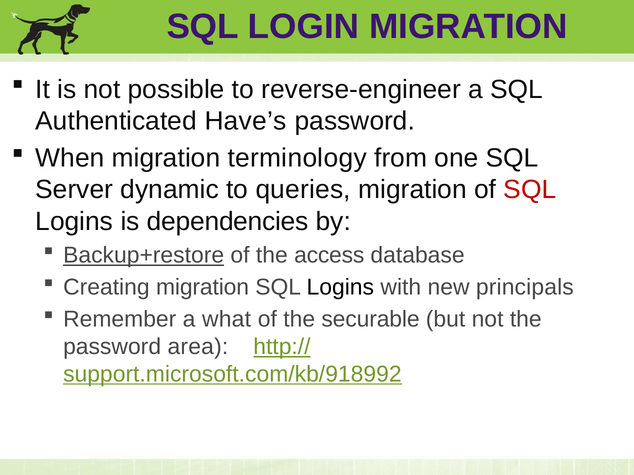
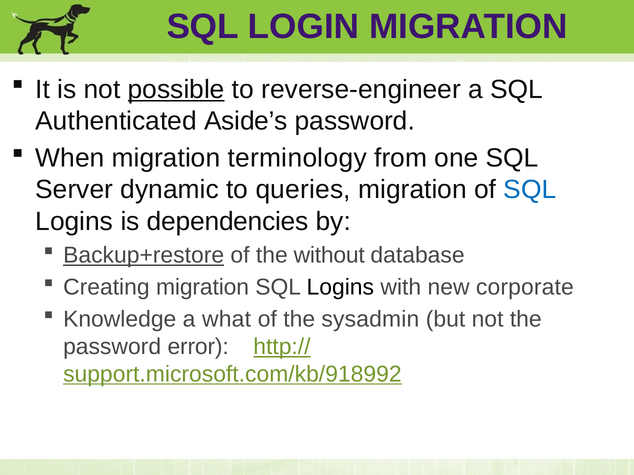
possible underline: none -> present
Have’s: Have’s -> Aside’s
SQL at (530, 190) colour: red -> blue
access: access -> without
principals: principals -> corporate
Remember: Remember -> Knowledge
securable: securable -> sysadmin
area: area -> error
